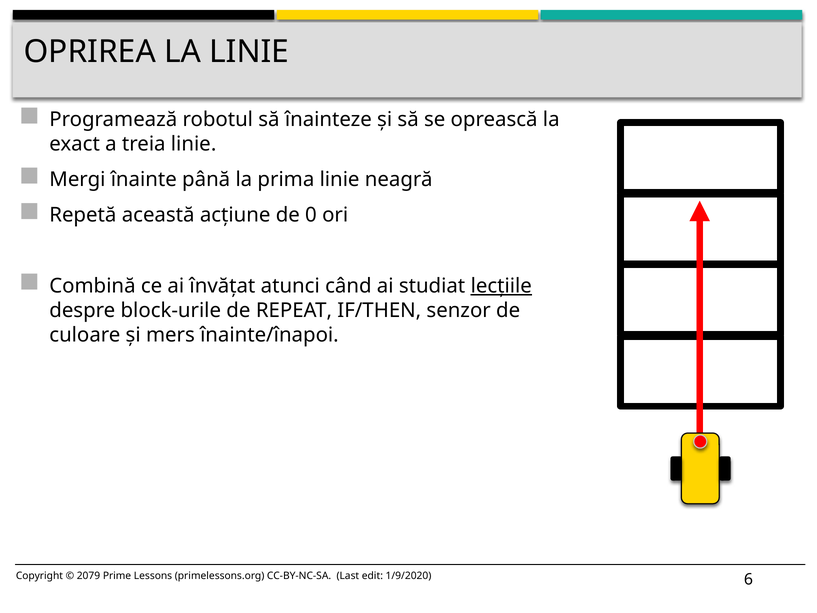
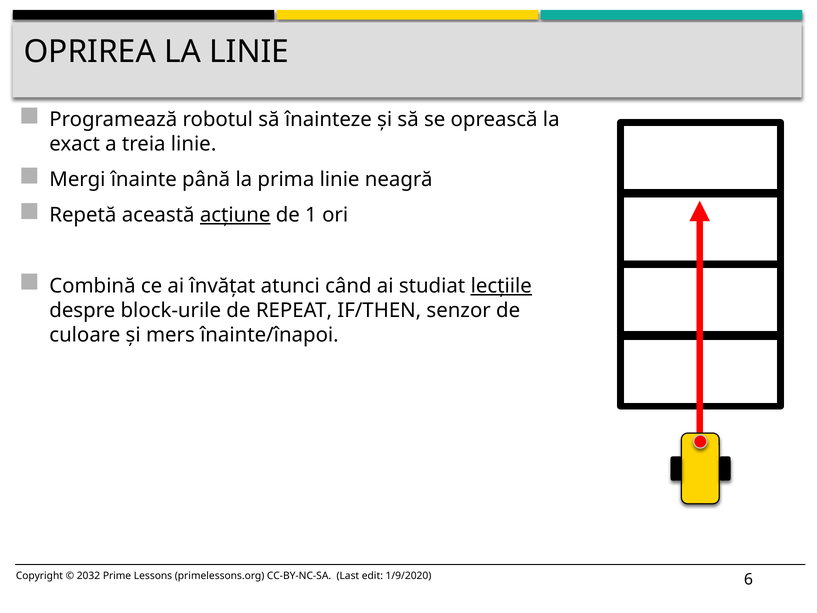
acțiune underline: none -> present
0: 0 -> 1
2079: 2079 -> 2032
